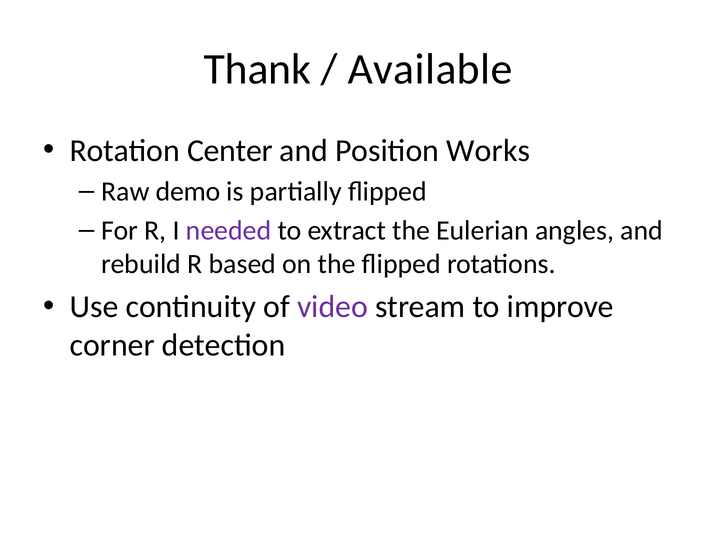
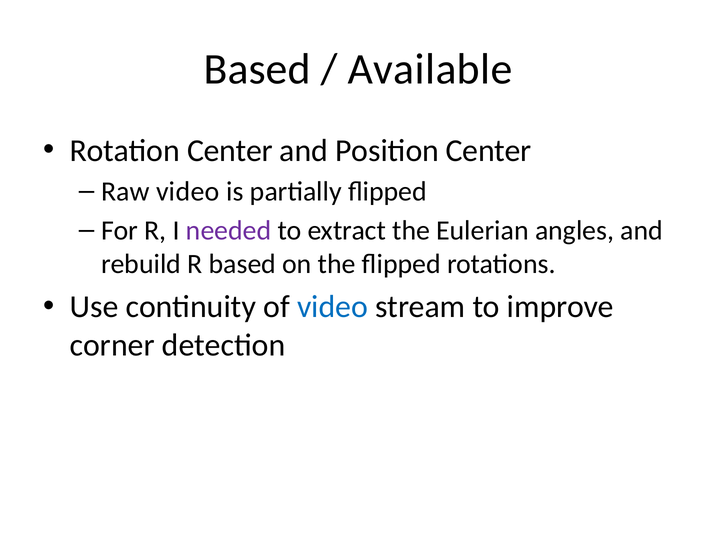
Thank at (257, 69): Thank -> Based
Position Works: Works -> Center
Raw demo: demo -> video
video at (333, 307) colour: purple -> blue
